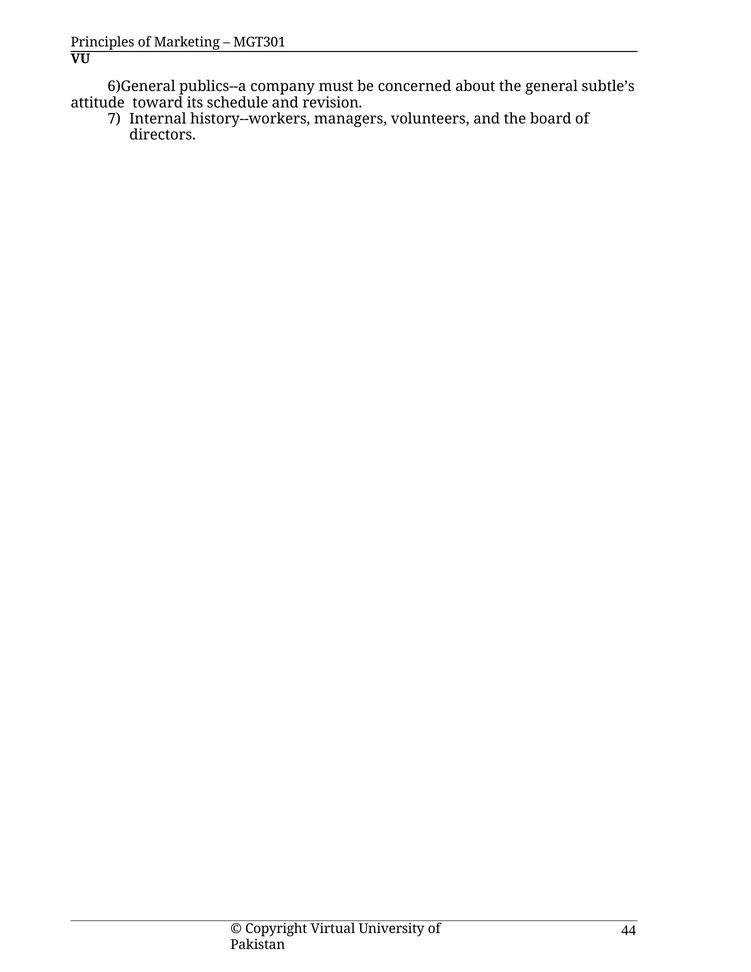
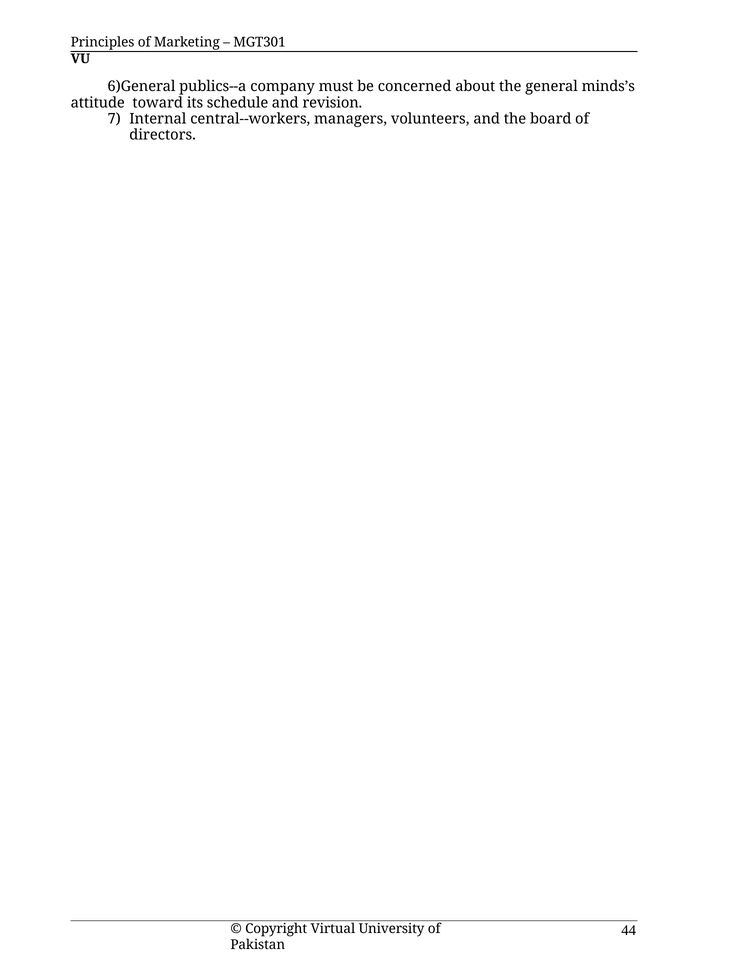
subtle’s: subtle’s -> minds’s
history--workers: history--workers -> central--workers
